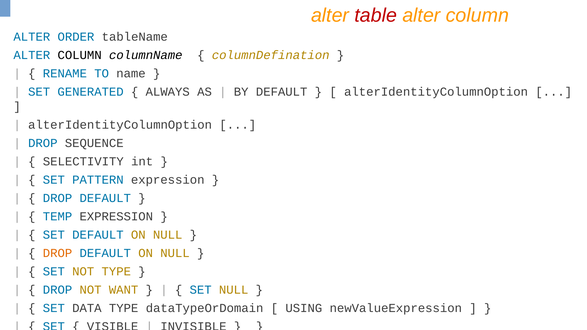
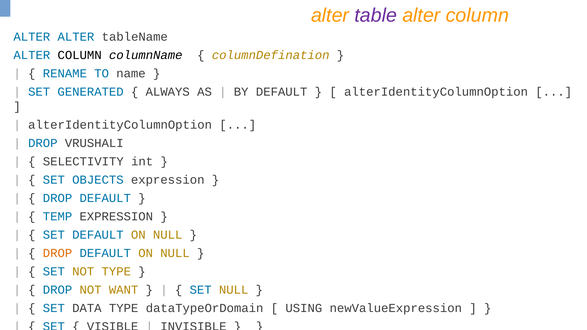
table colour: red -> purple
ALTER ORDER: ORDER -> ALTER
SEQUENCE: SEQUENCE -> VRUSHALI
PATTERN: PATTERN -> OBJECTS
